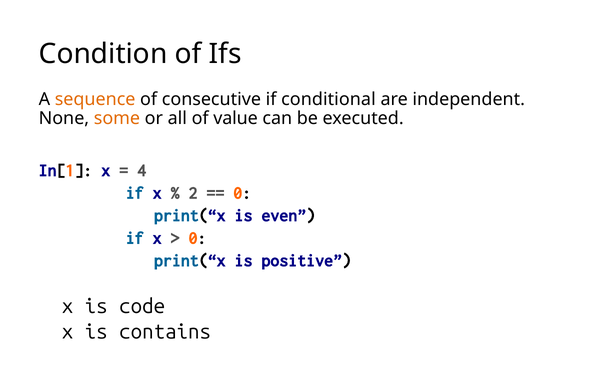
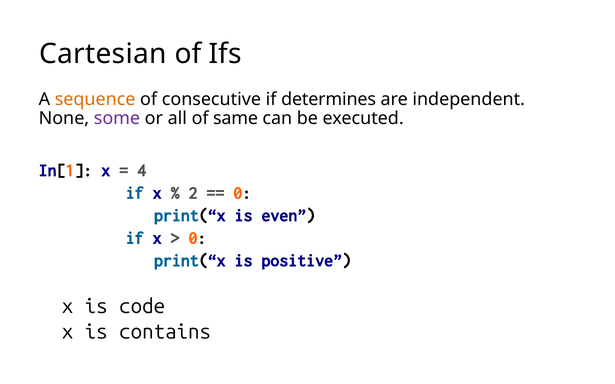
Condition: Condition -> Cartesian
conditional: conditional -> determines
some colour: orange -> purple
value: value -> same
